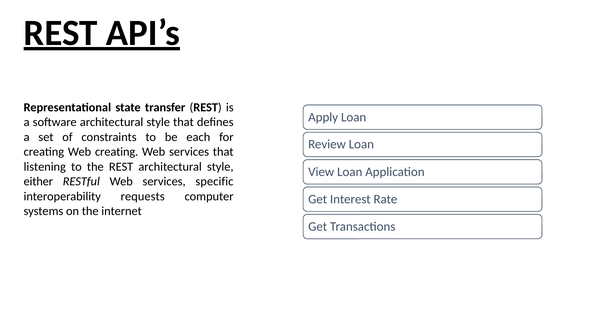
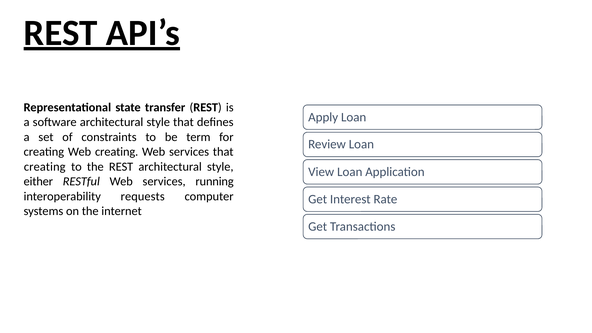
each: each -> term
listening at (45, 167): listening -> creating
specific: specific -> running
